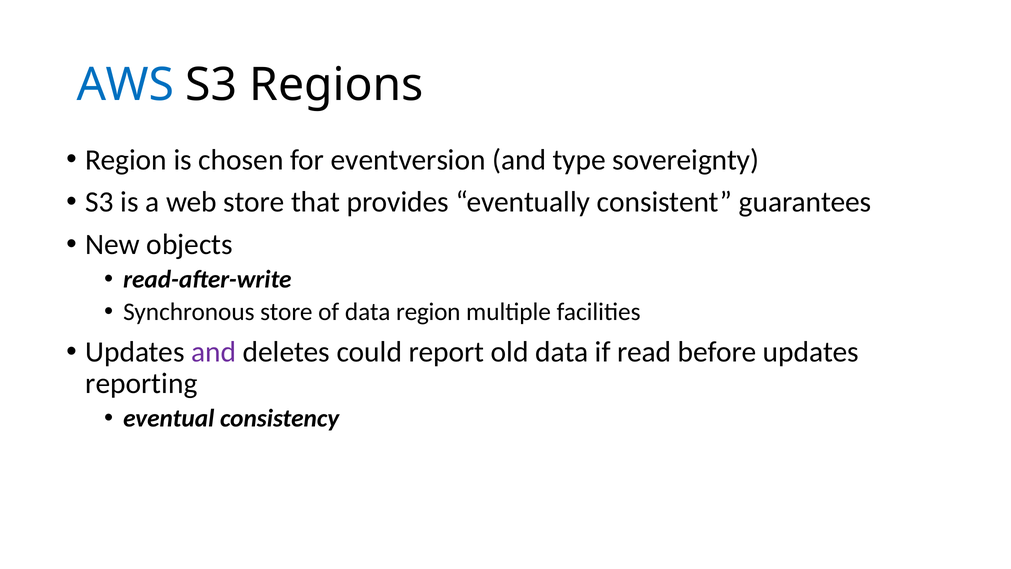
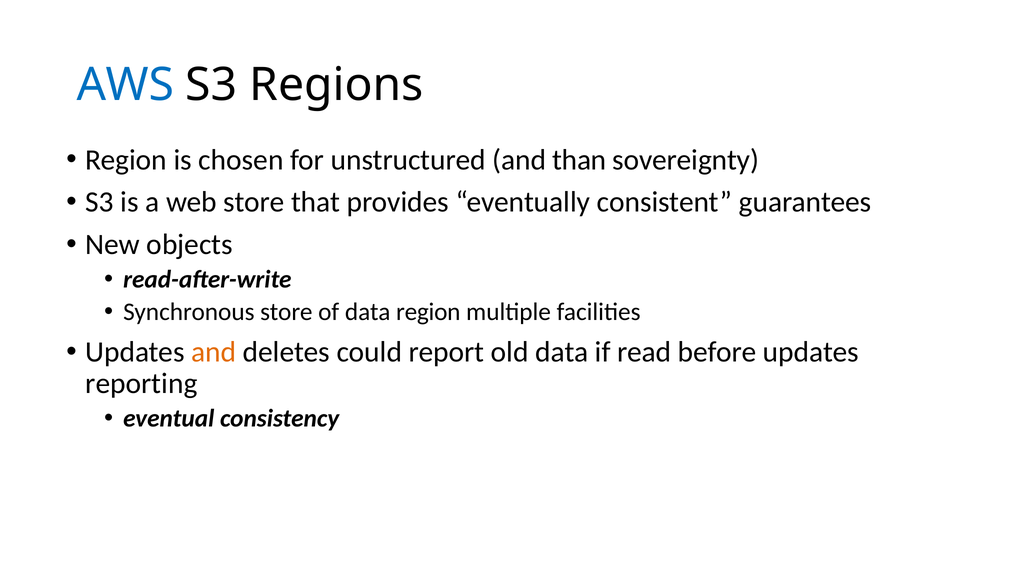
eventversion: eventversion -> unstructured
type: type -> than
and at (214, 352) colour: purple -> orange
